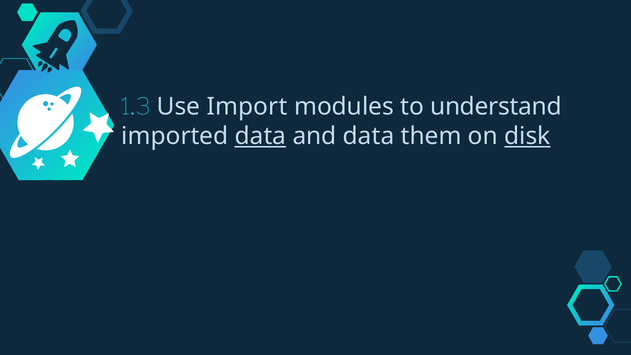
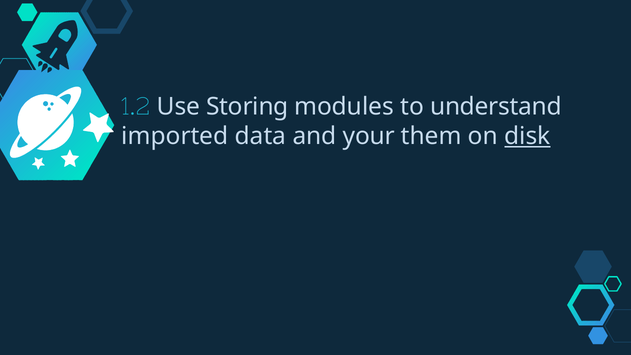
1.3: 1.3 -> 1.2
Import: Import -> Storing
data at (260, 136) underline: present -> none
and data: data -> your
